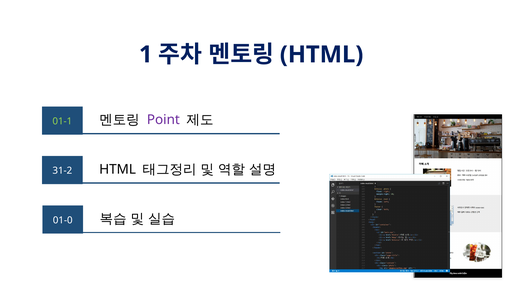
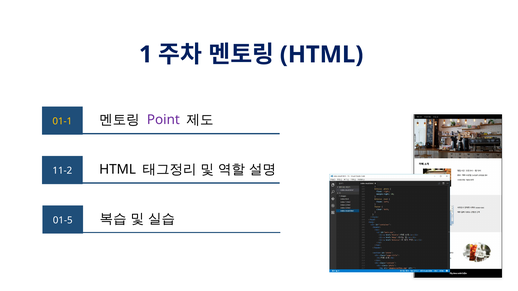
01-1 colour: light green -> yellow
31-2: 31-2 -> 11-2
01-0: 01-0 -> 01-5
